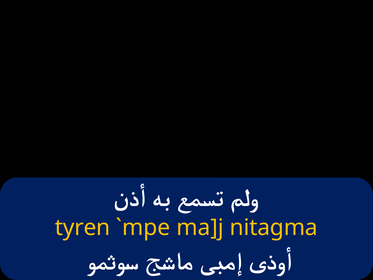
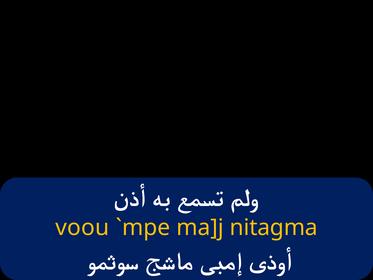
tyren: tyren -> voou
